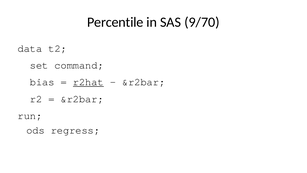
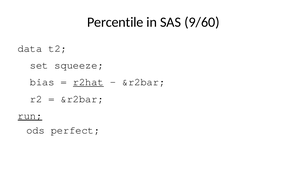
9/70: 9/70 -> 9/60
command: command -> squeeze
run underline: none -> present
regress: regress -> perfect
